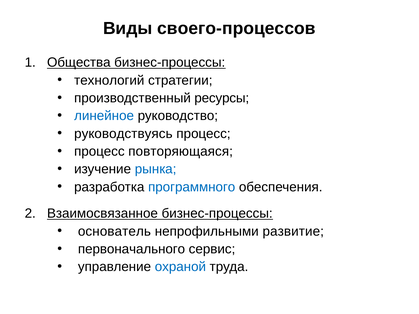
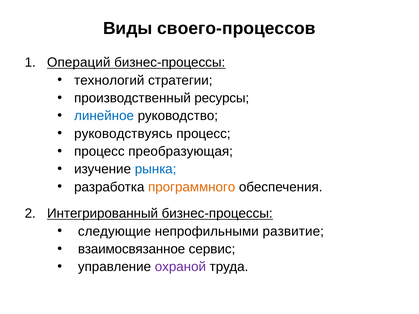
Общества: Общества -> Операций
повторяющаяся: повторяющаяся -> преобразующая
программного colour: blue -> orange
Взаимосвязанное: Взаимосвязанное -> Интегрированный
основатель: основатель -> следующие
первоначального: первоначального -> взаимосвязанное
охраной colour: blue -> purple
